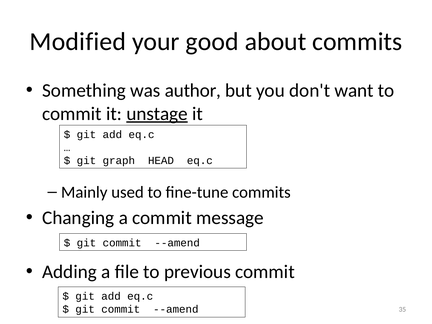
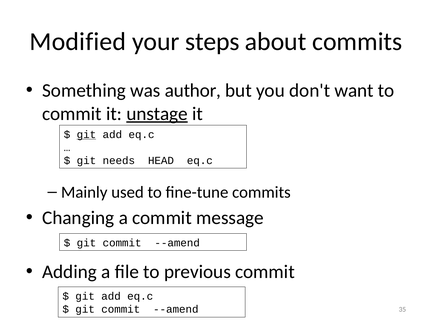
good: good -> steps
git at (86, 135) underline: none -> present
graph: graph -> needs
